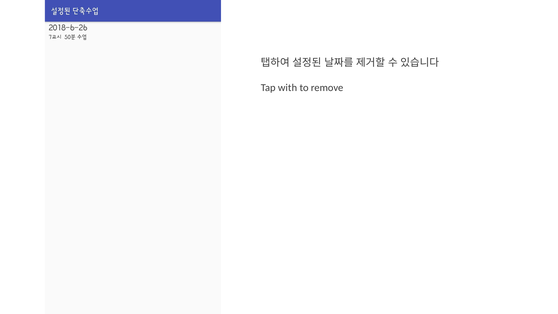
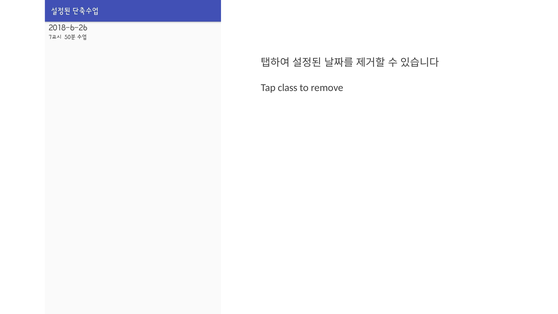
with: with -> class
